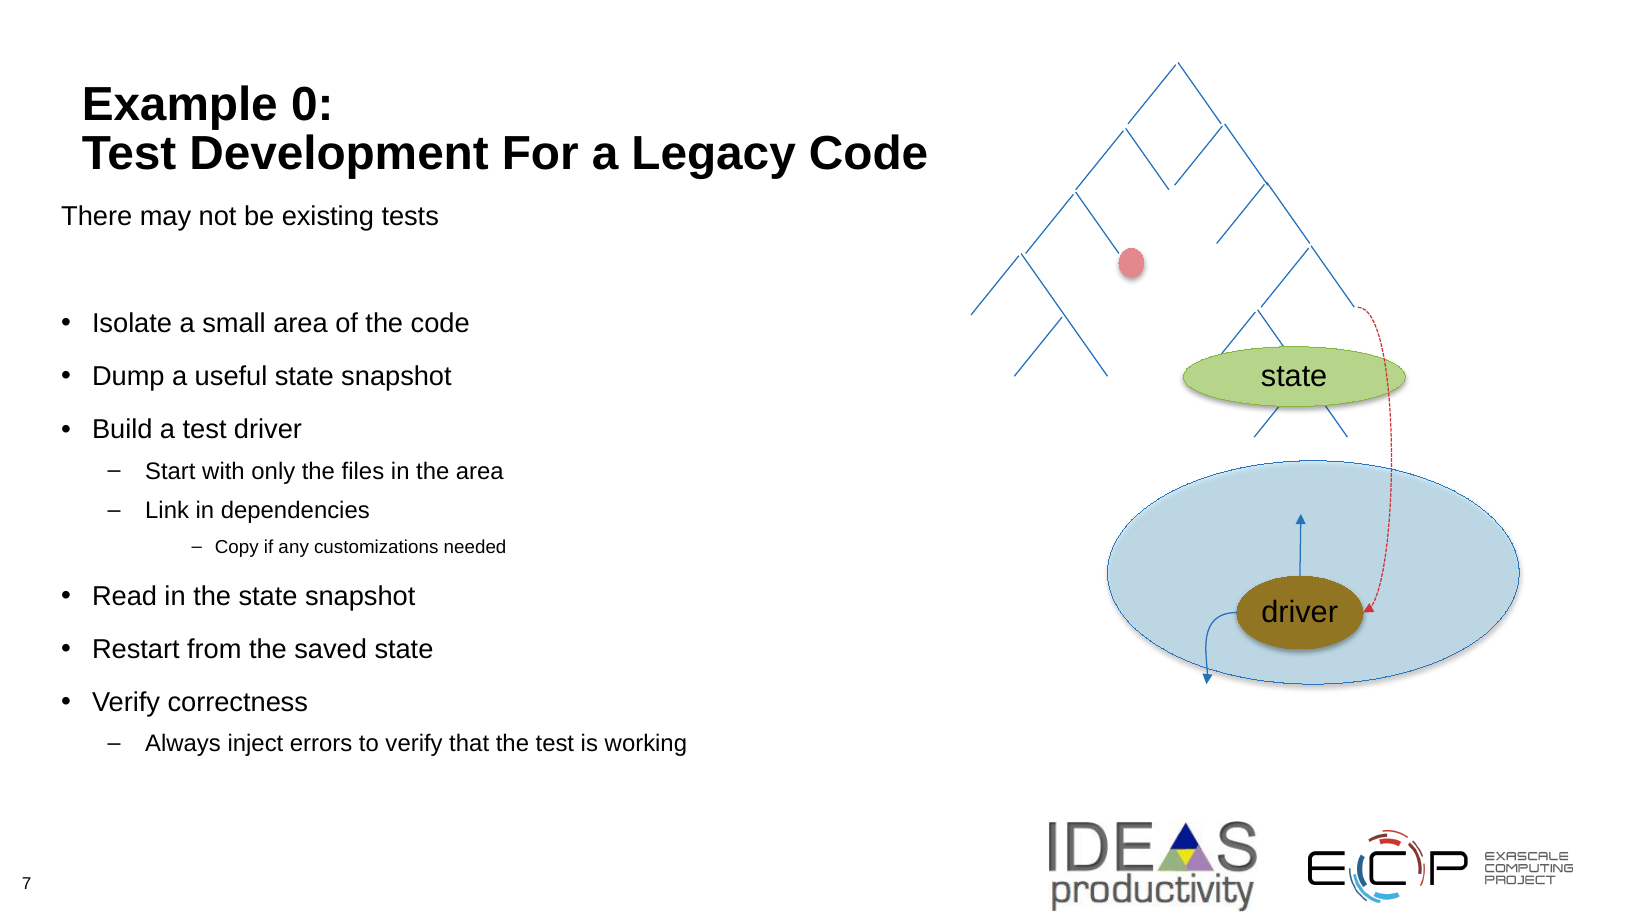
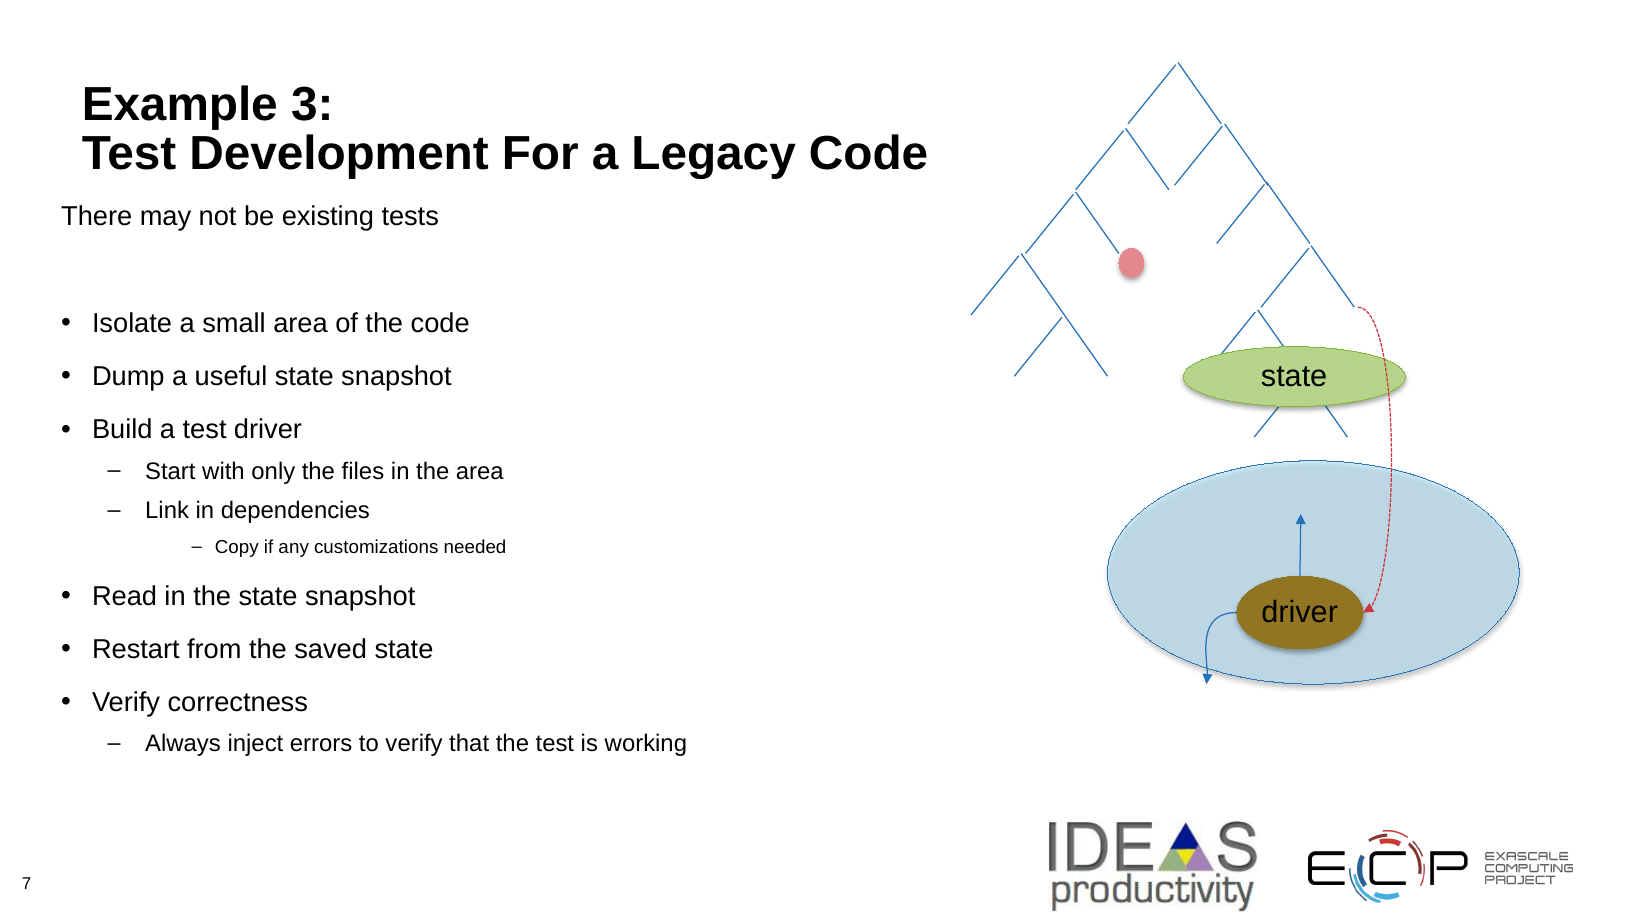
0: 0 -> 3
